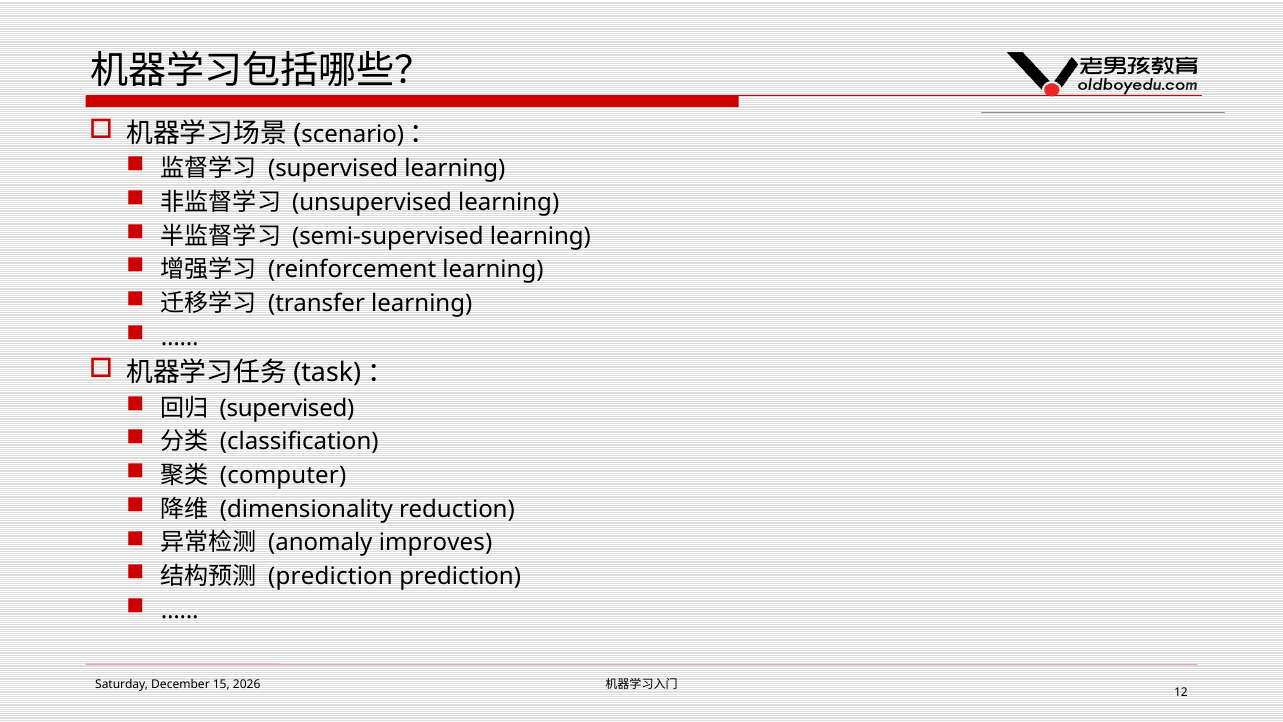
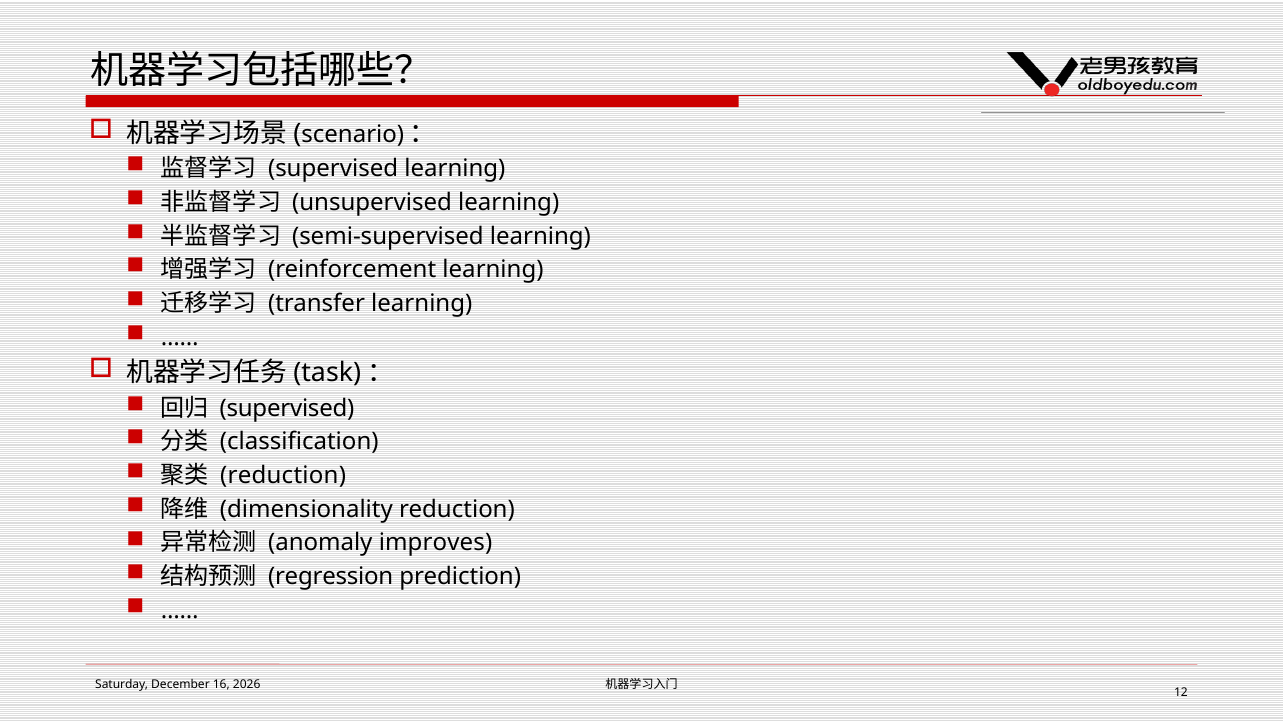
computer at (283, 475): computer -> reduction
prediction at (330, 576): prediction -> regression
15: 15 -> 16
